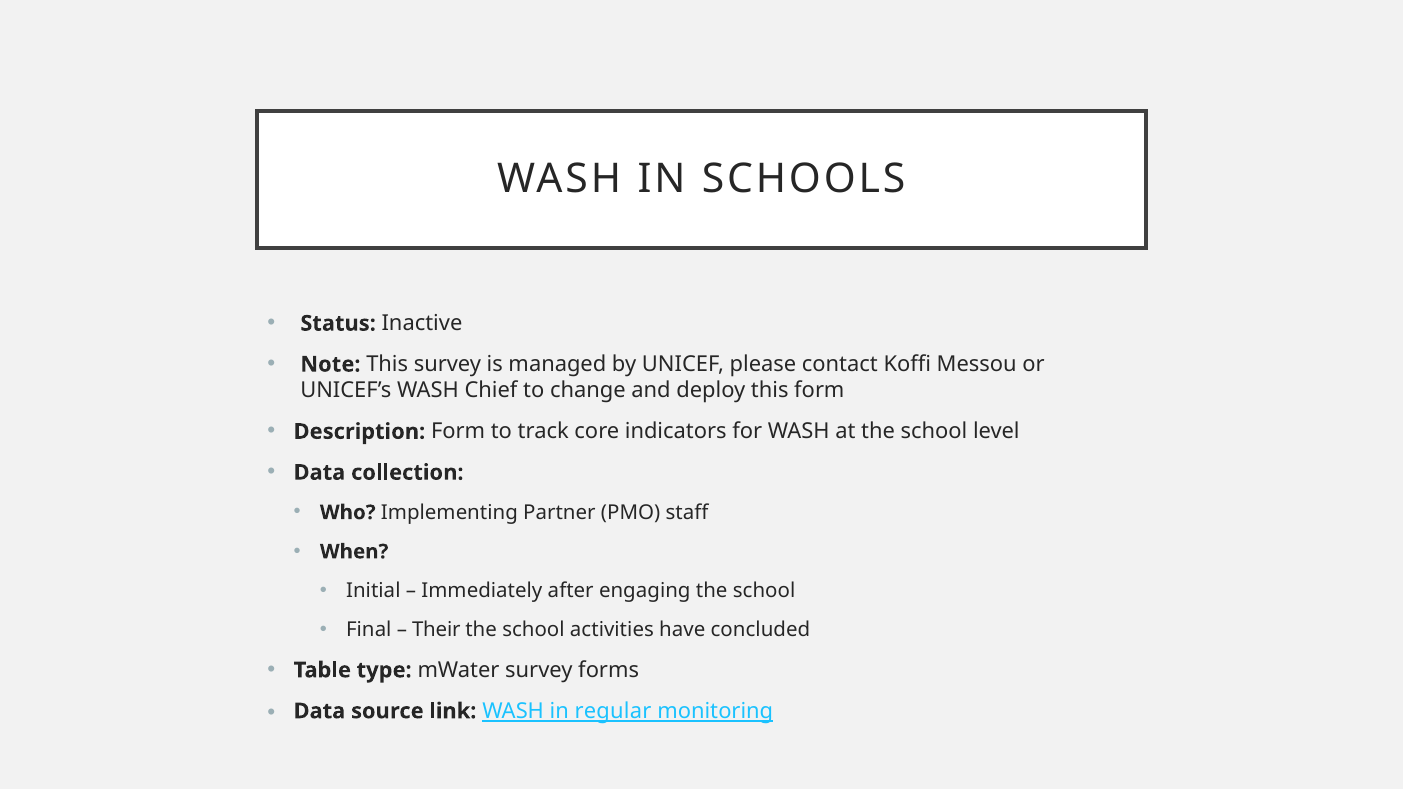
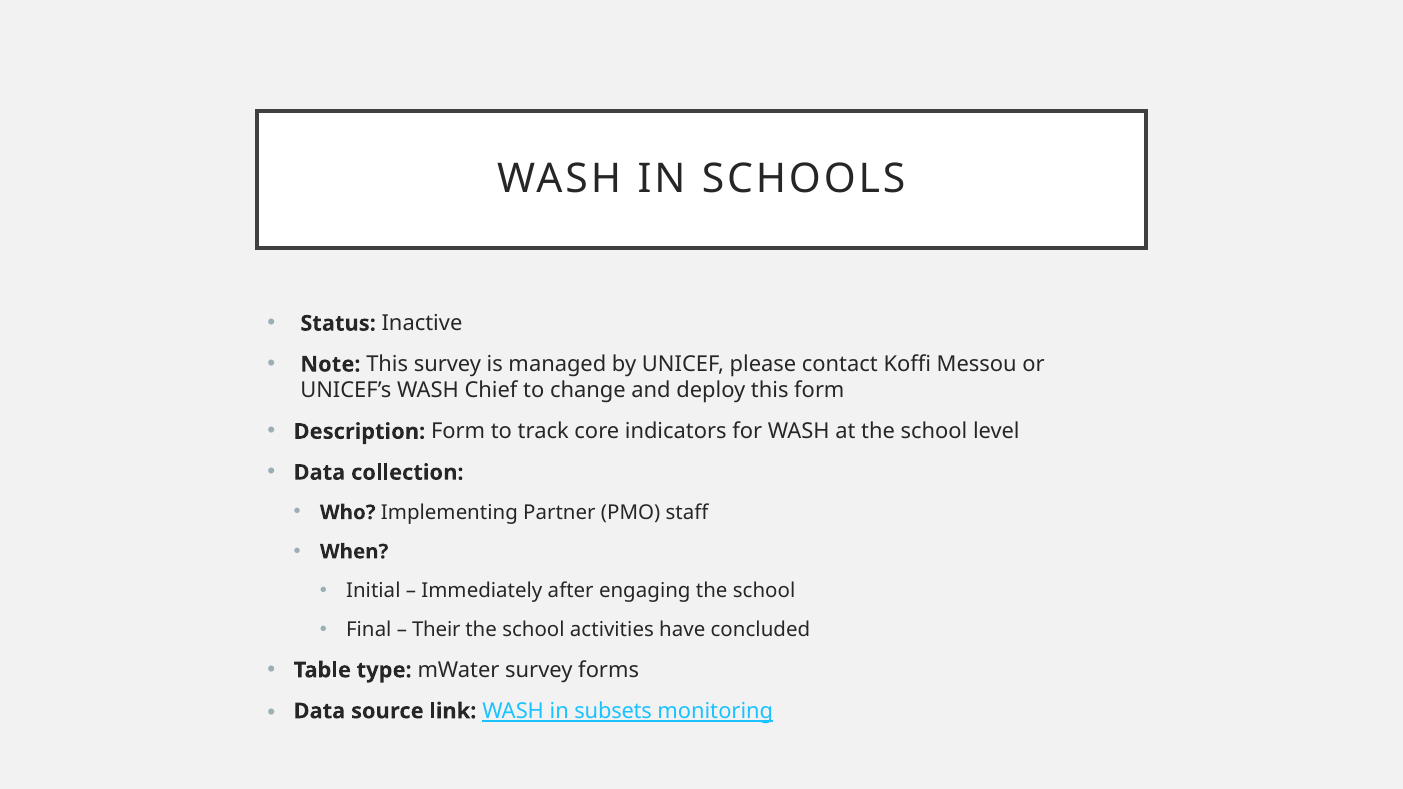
regular: regular -> subsets
